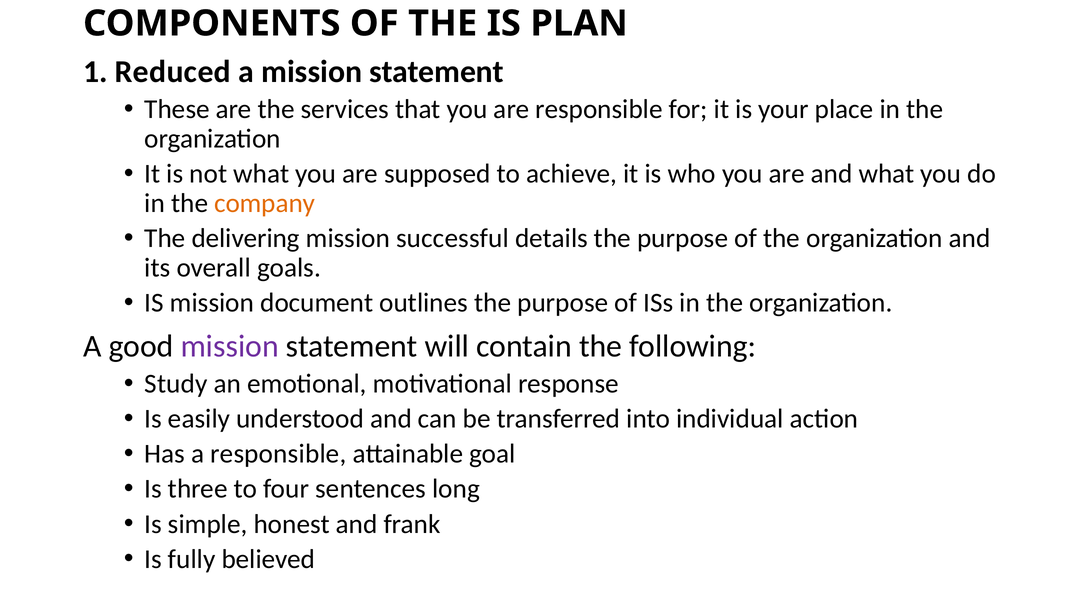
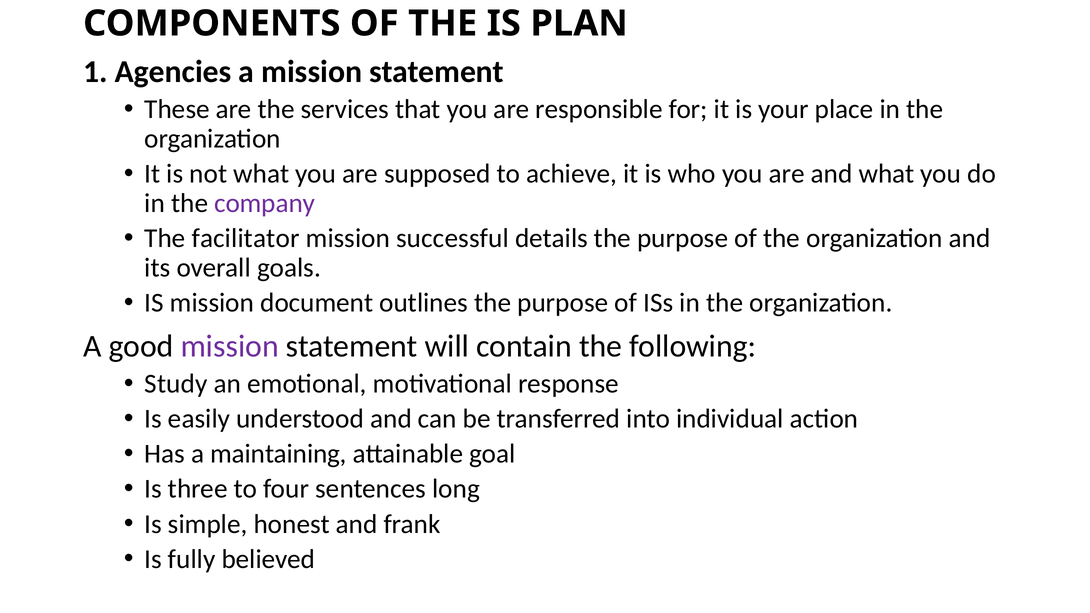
Reduced: Reduced -> Agencies
company colour: orange -> purple
delivering: delivering -> facilitator
a responsible: responsible -> maintaining
